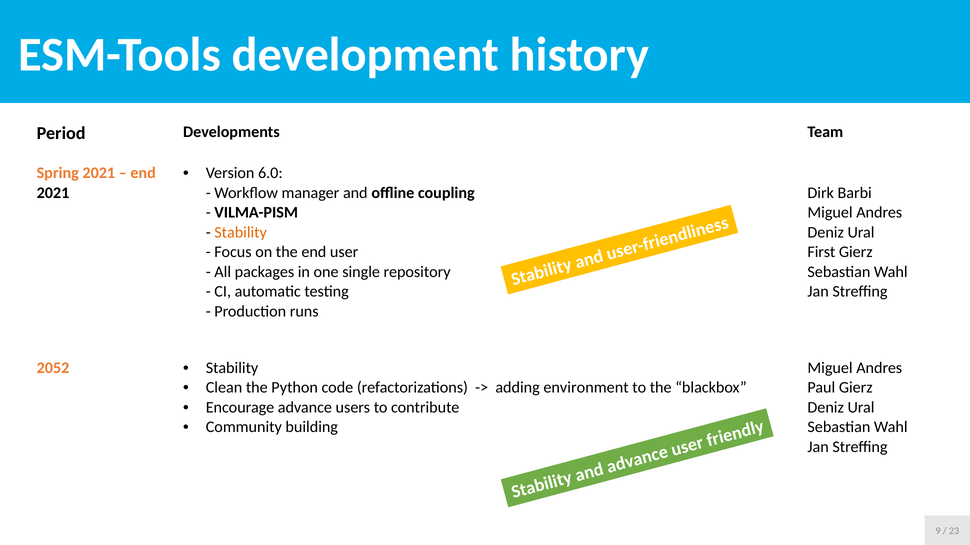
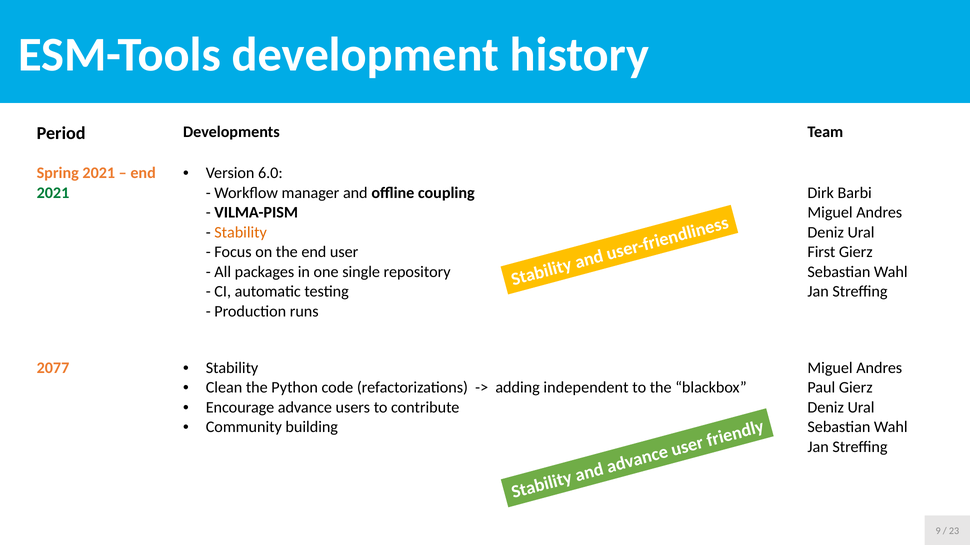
2021 at (53, 193) colour: black -> green
2052: 2052 -> 2077
environment: environment -> independent
